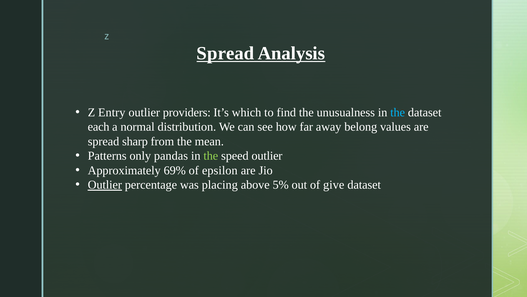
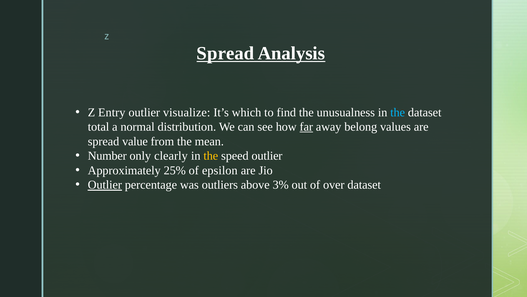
providers: providers -> visualize
each: each -> total
far underline: none -> present
sharp: sharp -> value
Patterns: Patterns -> Number
pandas: pandas -> clearly
the at (211, 156) colour: light green -> yellow
69%: 69% -> 25%
placing: placing -> outliers
5%: 5% -> 3%
give: give -> over
